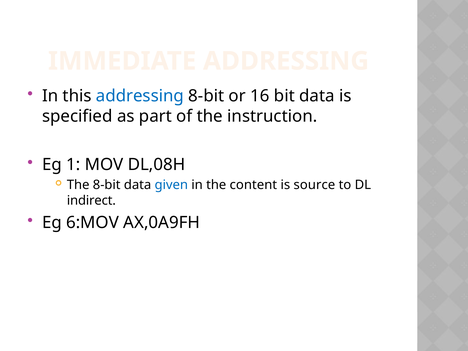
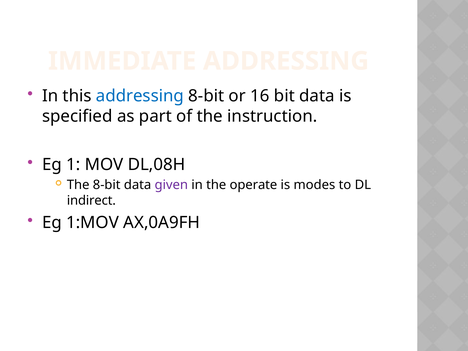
given colour: blue -> purple
content: content -> operate
source: source -> modes
6:MOV: 6:MOV -> 1:MOV
